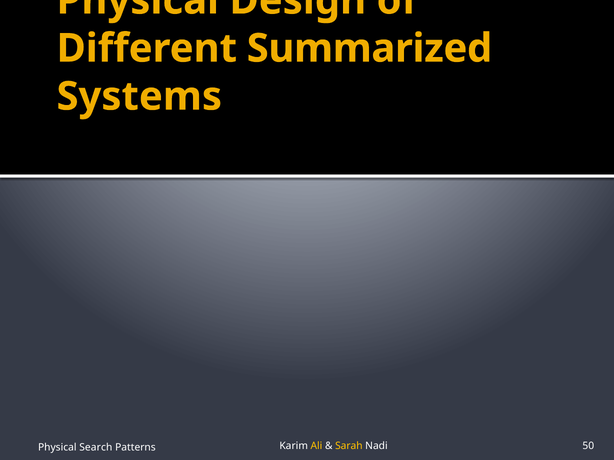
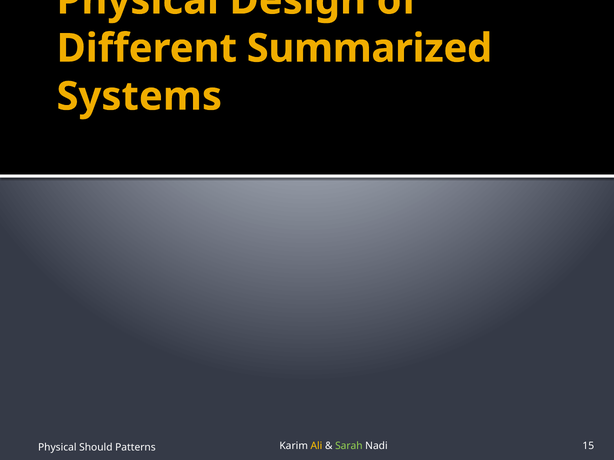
Sarah colour: yellow -> light green
50: 50 -> 15
Search: Search -> Should
